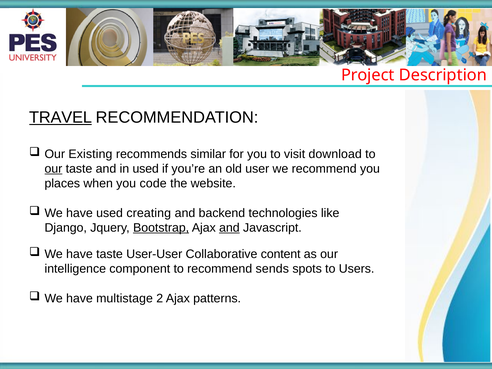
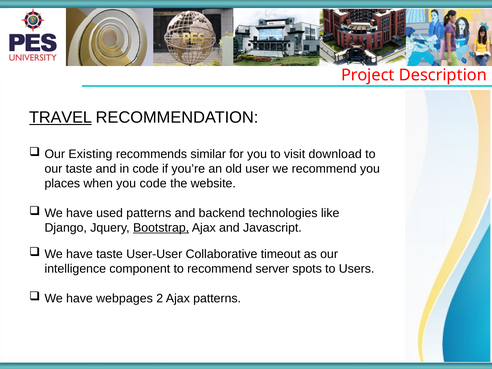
our at (53, 169) underline: present -> none
in used: used -> code
used creating: creating -> patterns
and at (229, 228) underline: present -> none
content: content -> timeout
sends: sends -> server
multistage: multistage -> webpages
